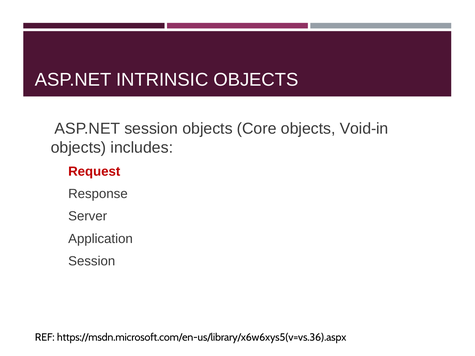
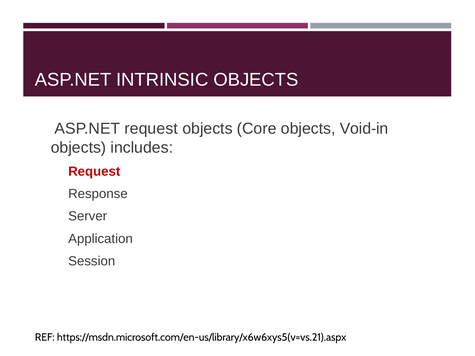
session: session -> request
https://msdn.microsoft.com/en-us/library/x6w6xys5(v=vs.36).aspx: https://msdn.microsoft.com/en-us/library/x6w6xys5(v=vs.36).aspx -> https://msdn.microsoft.com/en-us/library/x6w6xys5(v=vs.21).aspx
